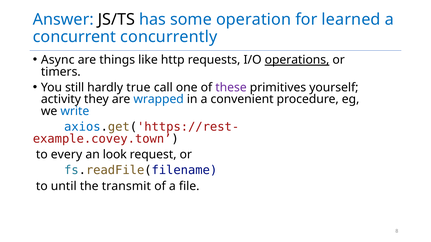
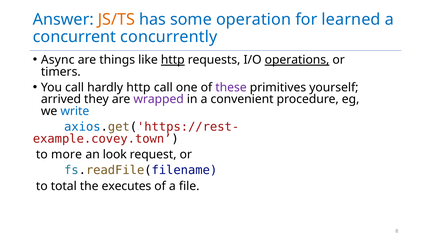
JS/TS colour: black -> orange
http at (173, 60) underline: none -> present
You still: still -> call
hardly true: true -> http
activity: activity -> arrived
wrapped colour: blue -> purple
every: every -> more
until: until -> total
transmit: transmit -> executes
